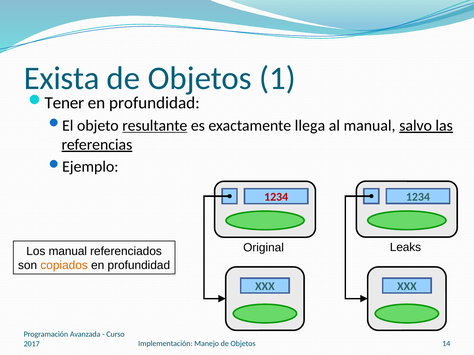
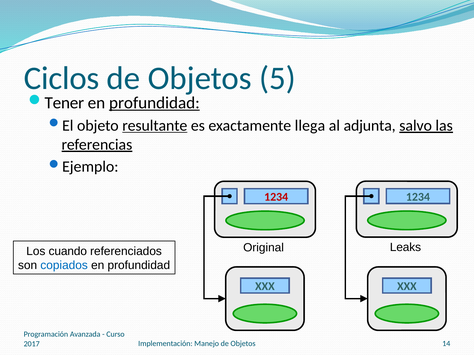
Exista: Exista -> Ciclos
1: 1 -> 5
profundidad at (154, 103) underline: none -> present
al manual: manual -> adjunta
Los manual: manual -> cuando
copiados colour: orange -> blue
